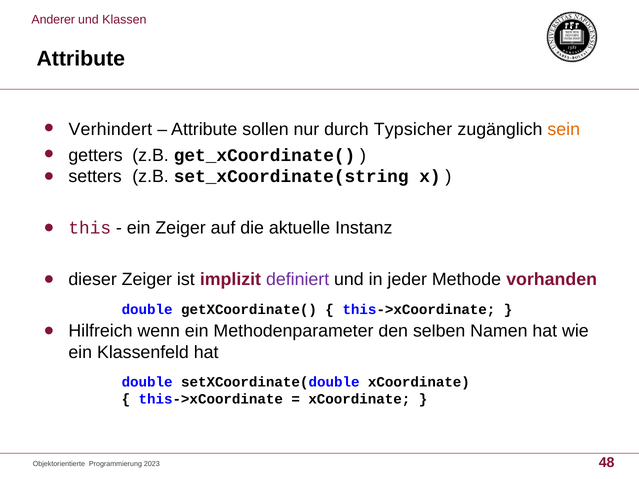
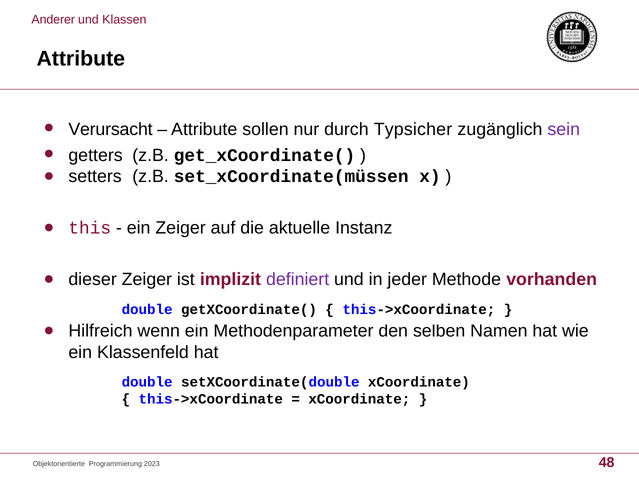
Verhindert: Verhindert -> Verursacht
sein colour: orange -> purple
set_xCoordinate(string: set_xCoordinate(string -> set_xCoordinate(müssen
